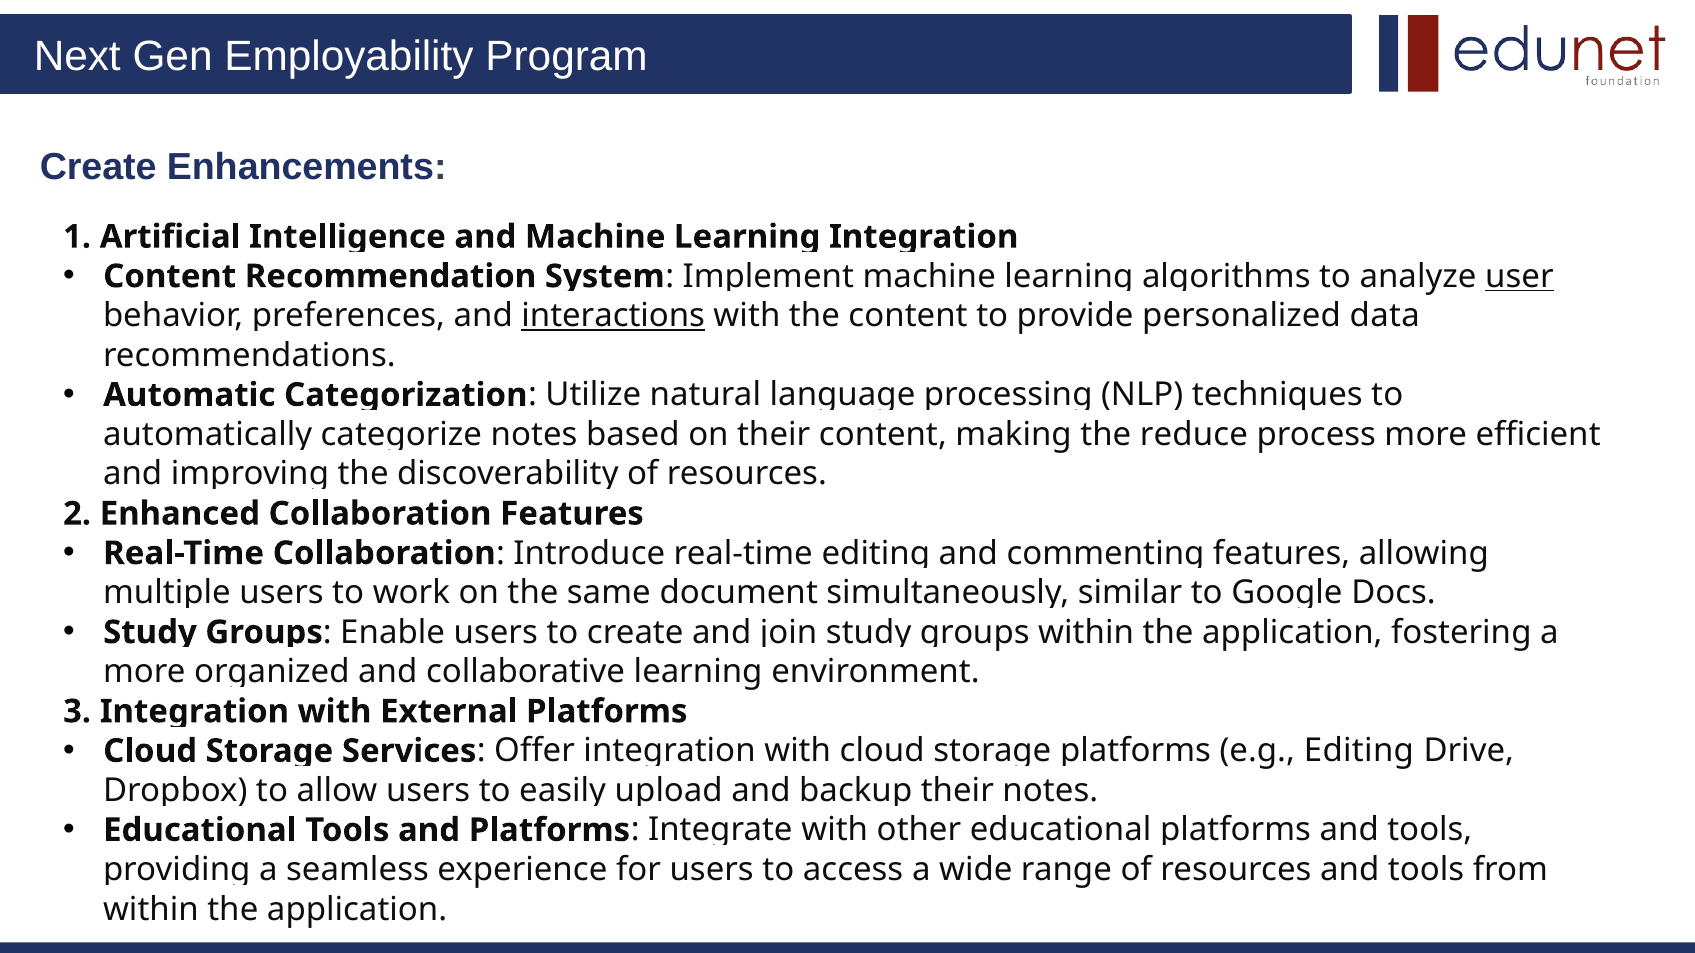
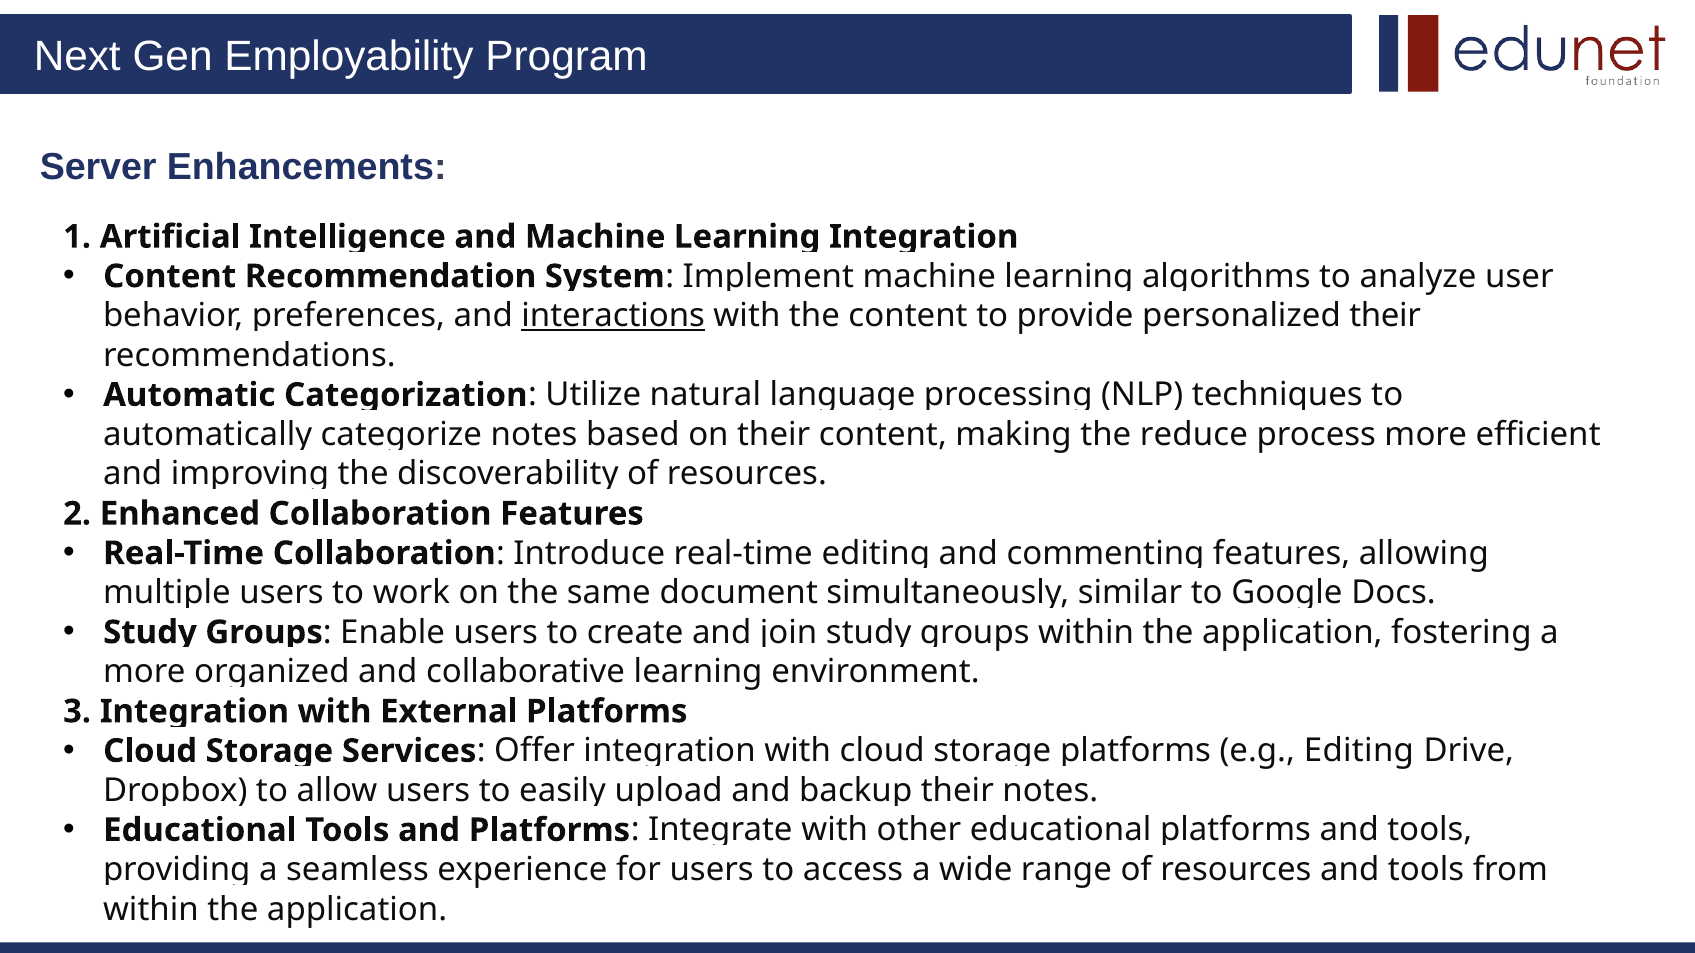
Create at (98, 167): Create -> Server
user underline: present -> none
personalized data: data -> their
